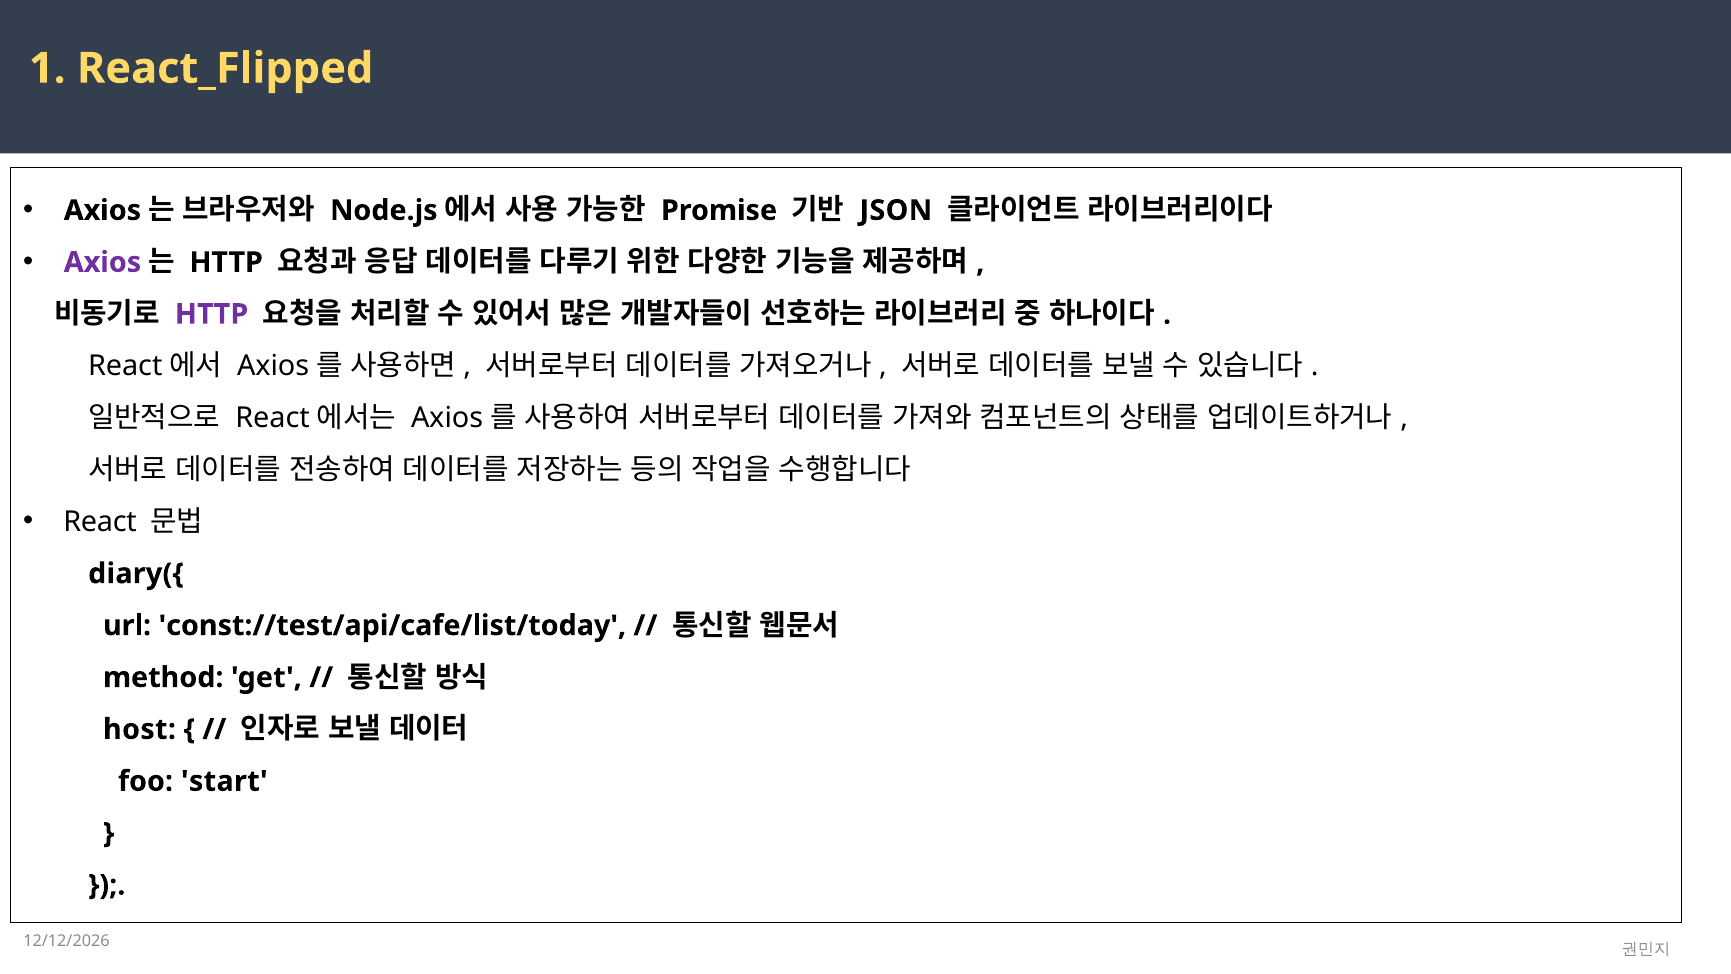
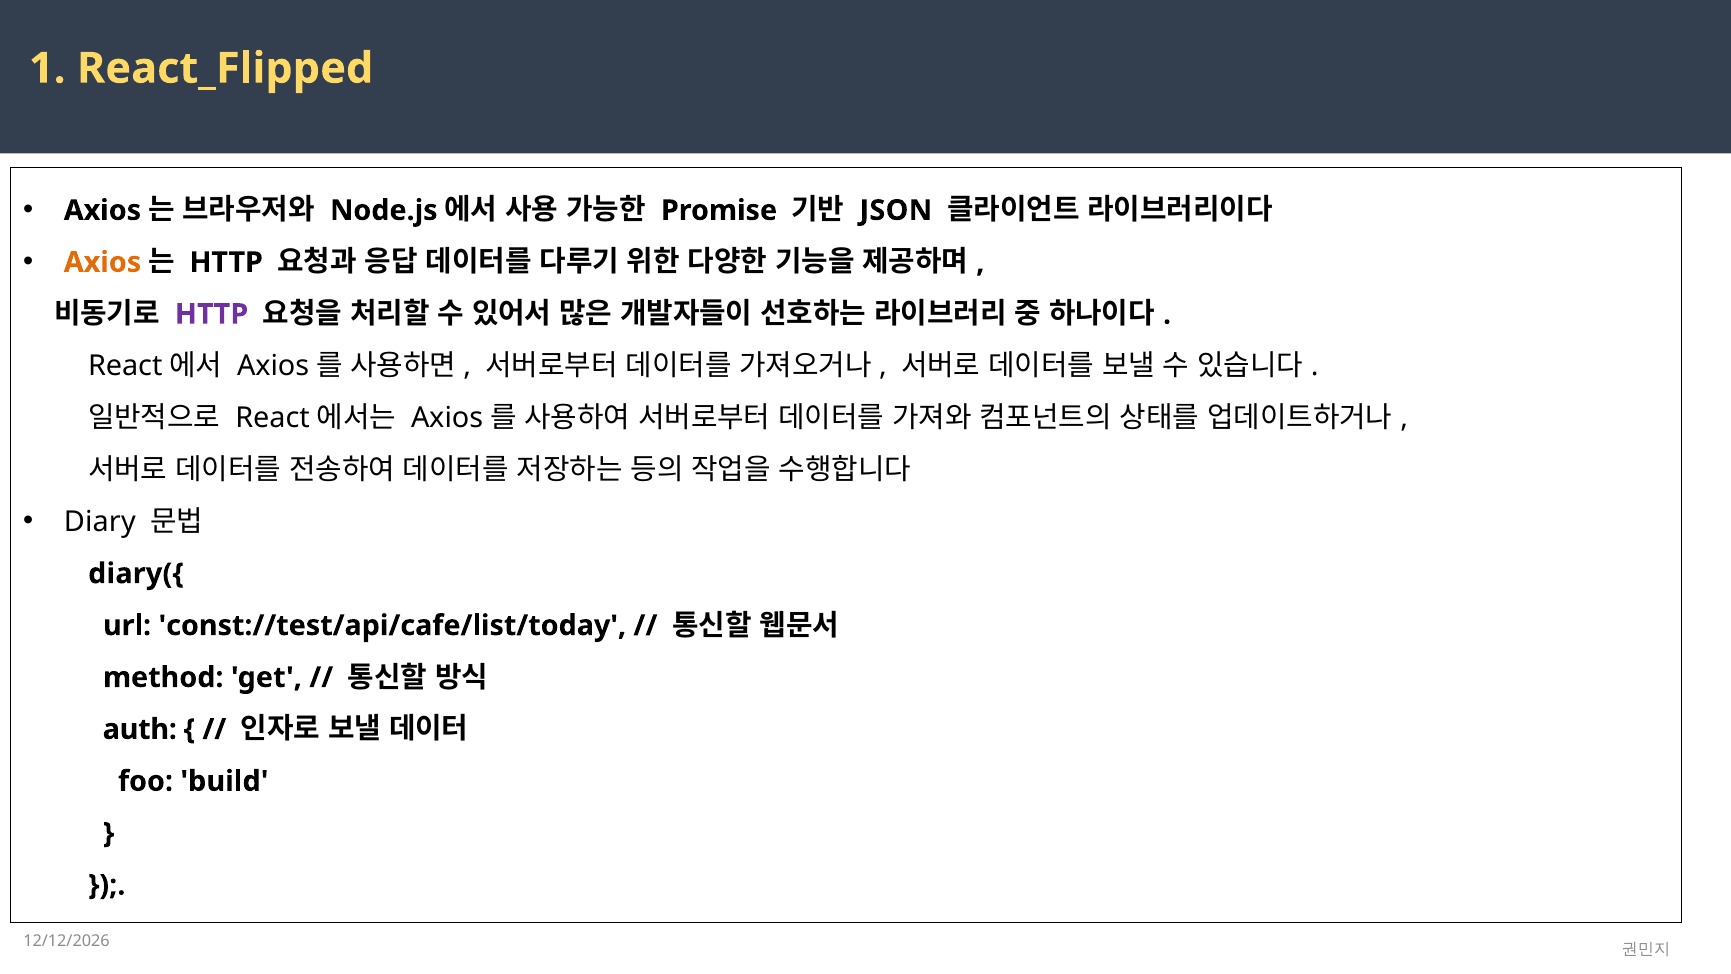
Axios at (102, 262) colour: purple -> orange
React: React -> Diary
host: host -> auth
start: start -> build
